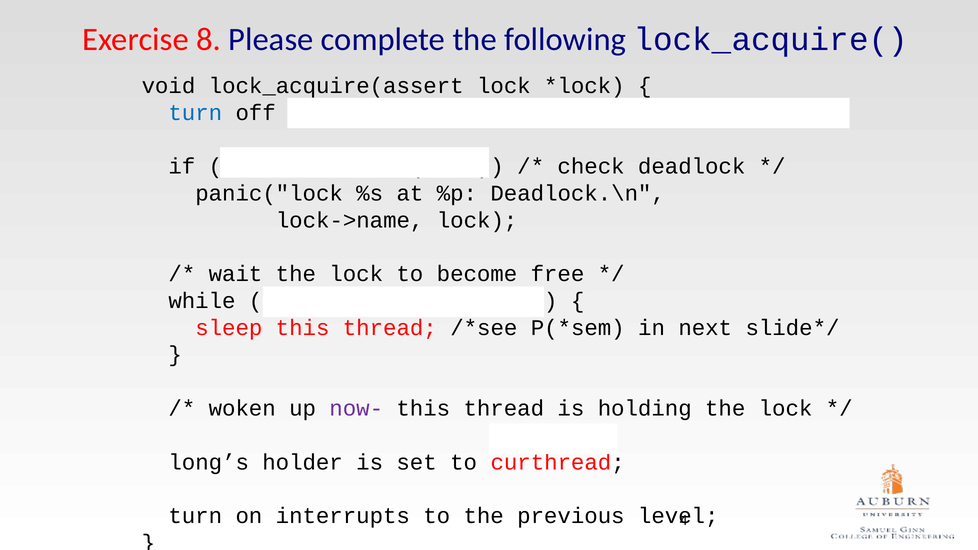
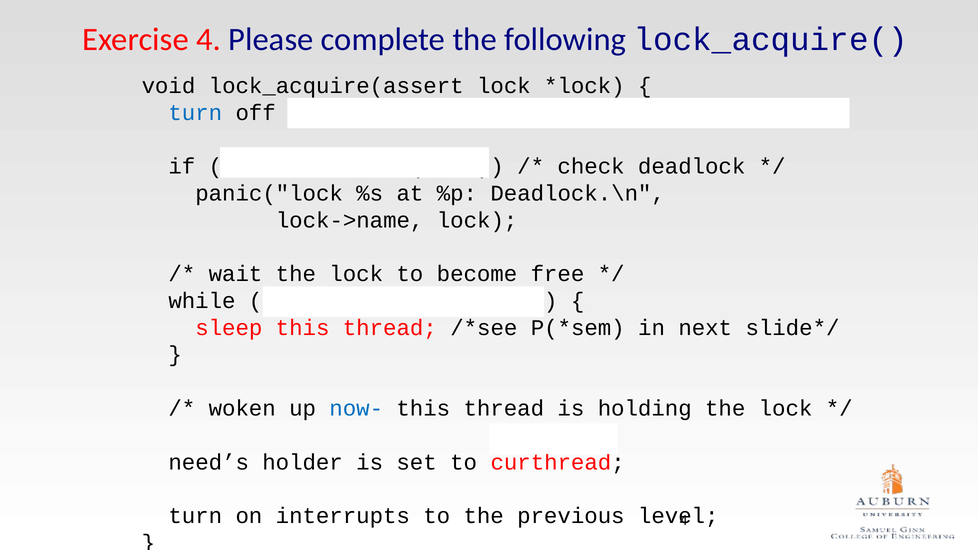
Exercise 8: 8 -> 4
now- colour: purple -> blue
long’s: long’s -> need’s
